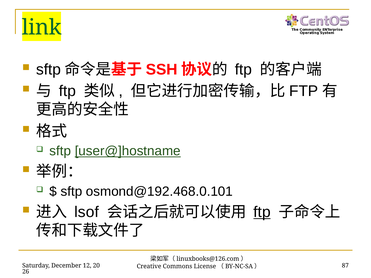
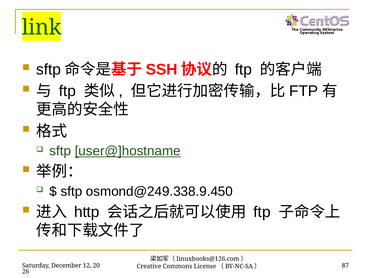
osmond@192.468.0.101: osmond@192.468.0.101 -> osmond@249.338.9.450
lsof: lsof -> http
ftp at (262, 212) underline: present -> none
